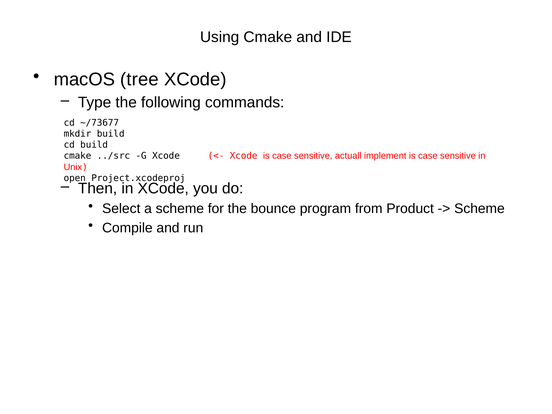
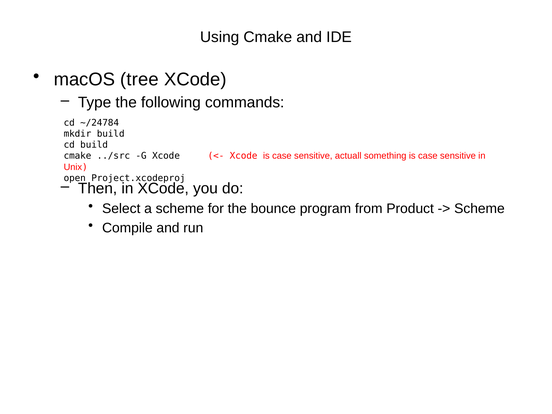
~/73677: ~/73677 -> ~/24784
implement: implement -> something
